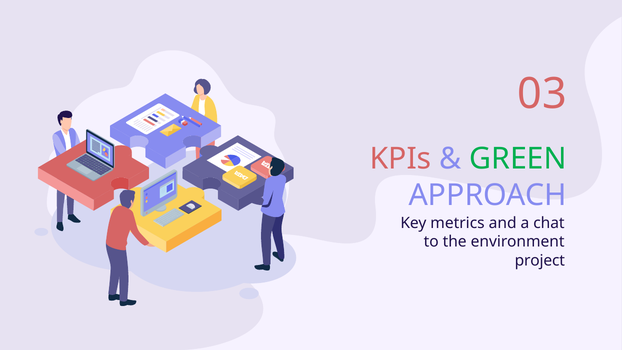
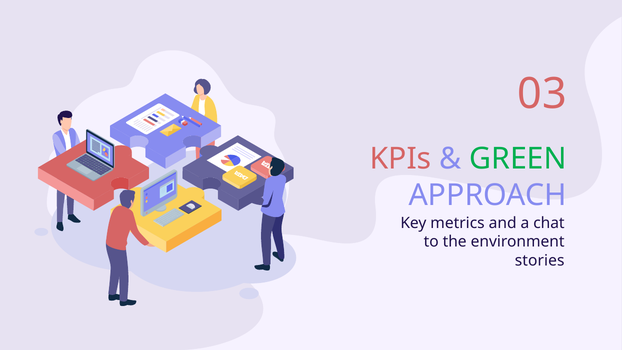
project: project -> stories
